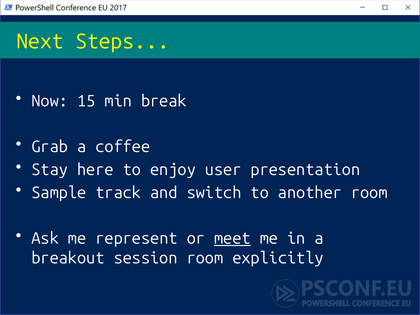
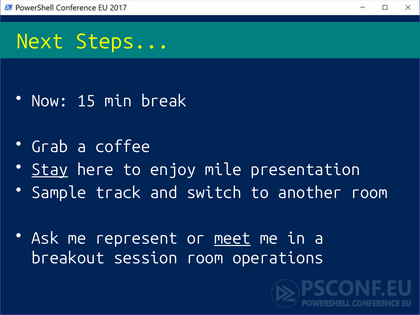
Stay underline: none -> present
user: user -> mile
explicitly: explicitly -> operations
